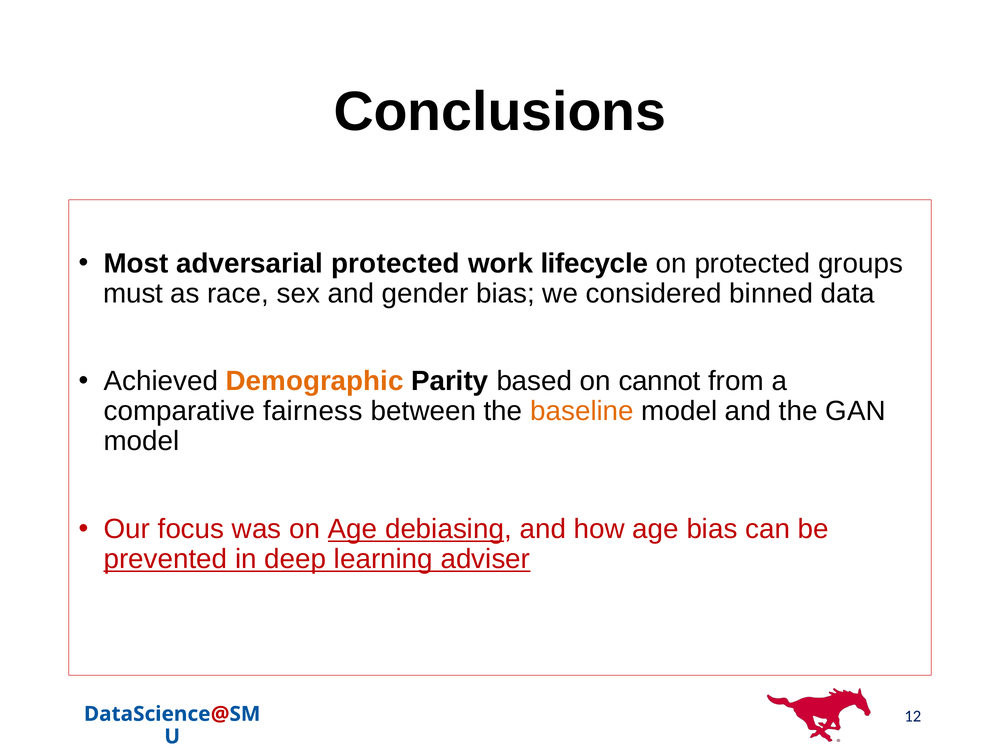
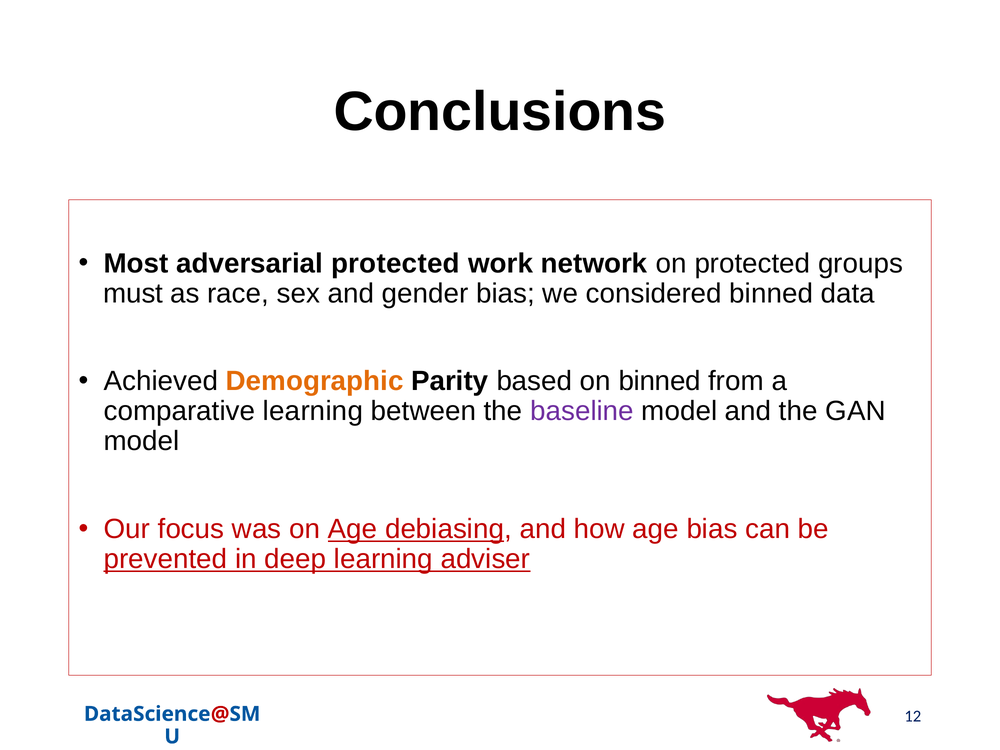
lifecycle: lifecycle -> network
on cannot: cannot -> binned
comparative fairness: fairness -> learning
baseline colour: orange -> purple
